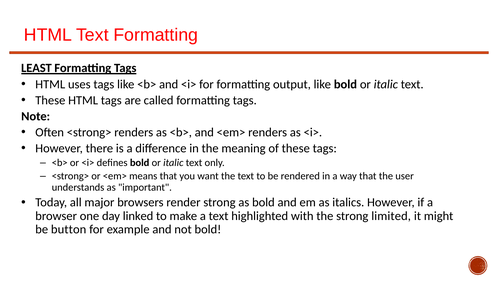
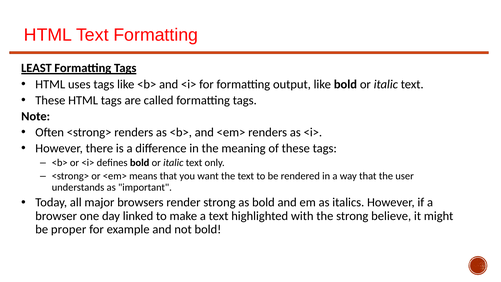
limited: limited -> believe
button: button -> proper
